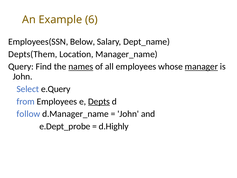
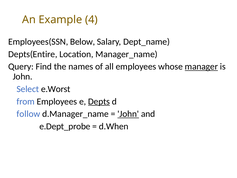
6: 6 -> 4
Depts(Them: Depts(Them -> Depts(Entire
names underline: present -> none
e.Query: e.Query -> e.Worst
John at (128, 114) underline: none -> present
d.Highly: d.Highly -> d.When
